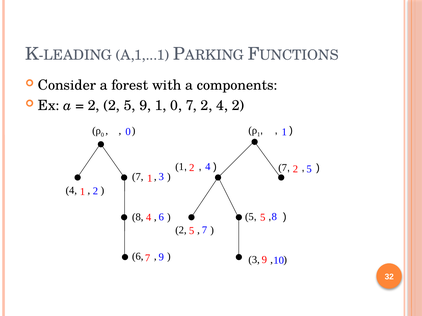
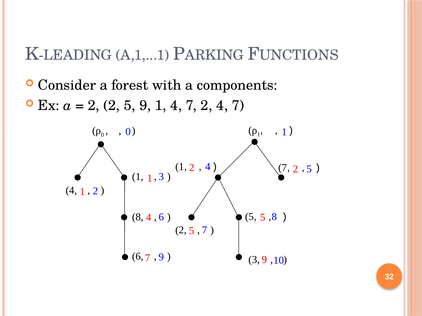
9 1 0: 0 -> 4
2 4 2: 2 -> 7
7 at (138, 177): 7 -> 1
